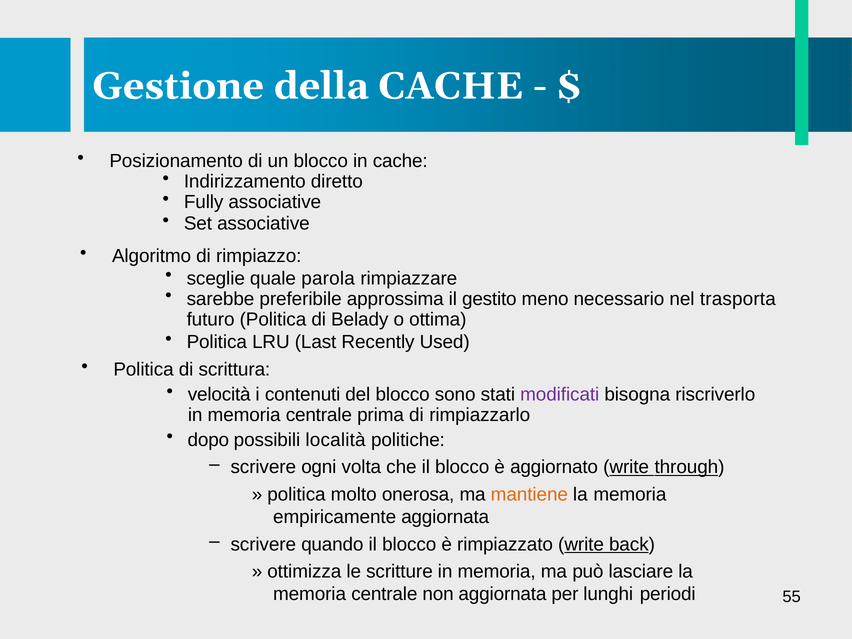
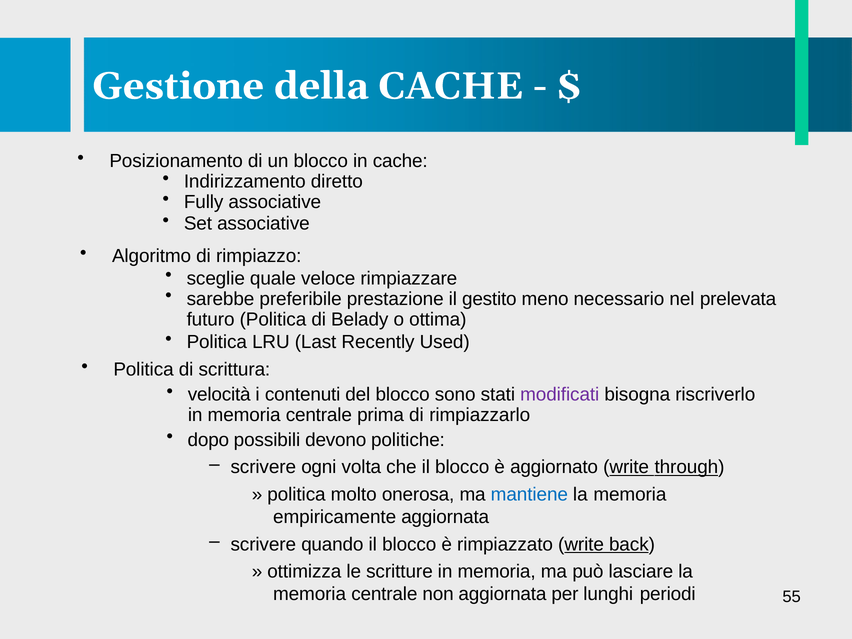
parola: parola -> veloce
approssima: approssima -> prestazione
trasporta: trasporta -> prelevata
località: località -> devono
mantiene colour: orange -> blue
